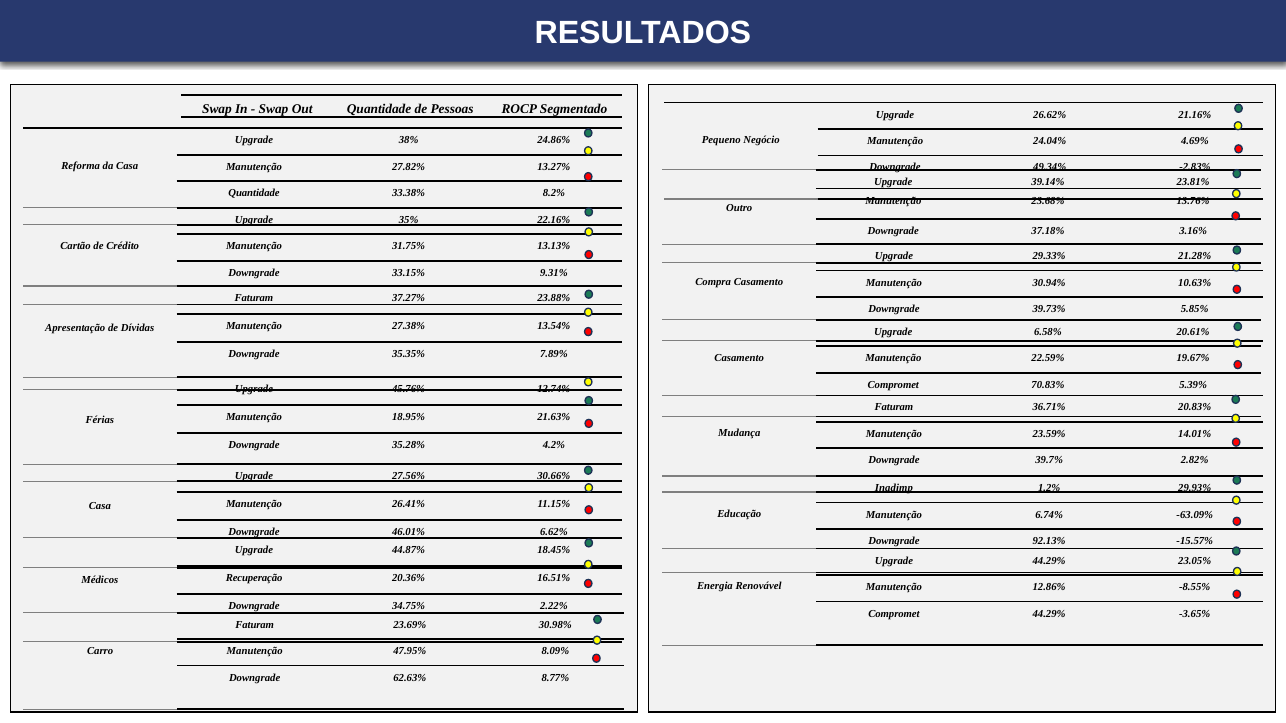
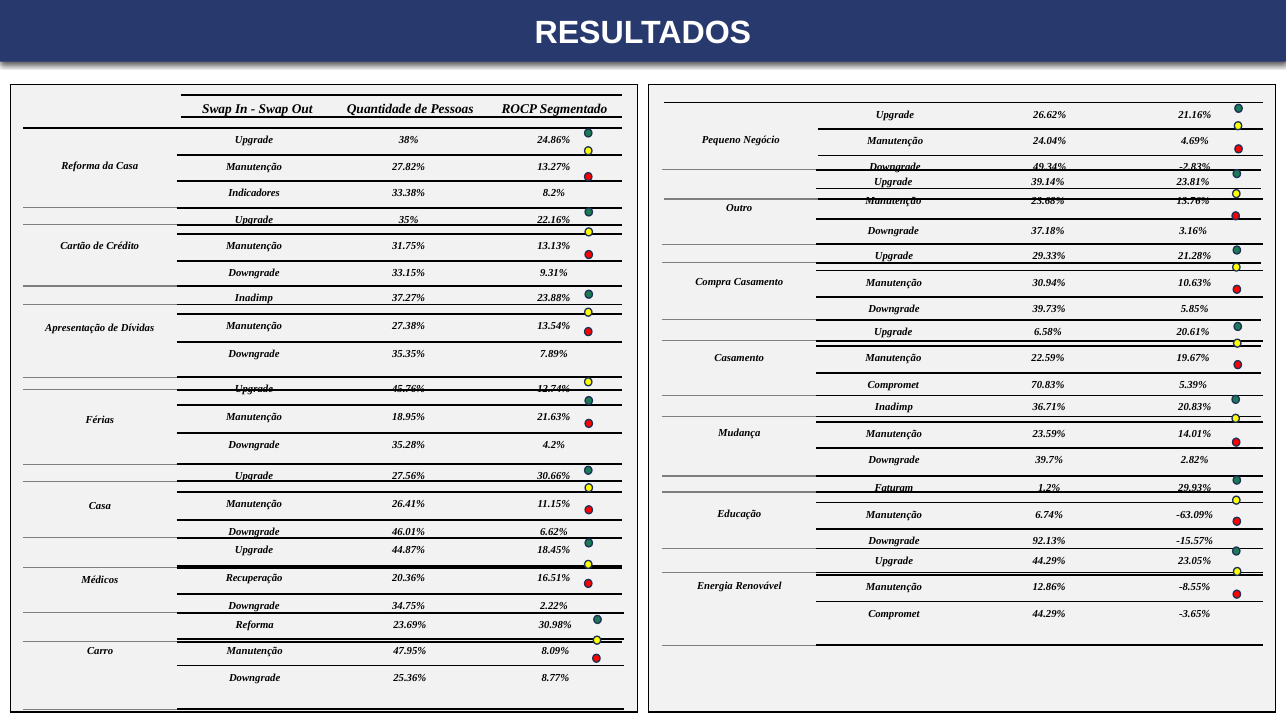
Quantidade at (254, 193): Quantidade -> Indicadores
Faturam at (254, 298): Faturam -> Inadimp
Faturam at (894, 408): Faturam -> Inadimp
Inadimp: Inadimp -> Faturam
Faturam at (255, 625): Faturam -> Reforma
62.63%: 62.63% -> 25.36%
